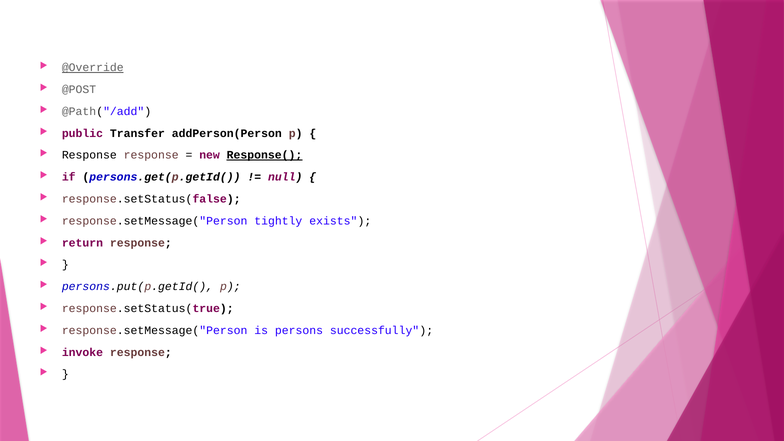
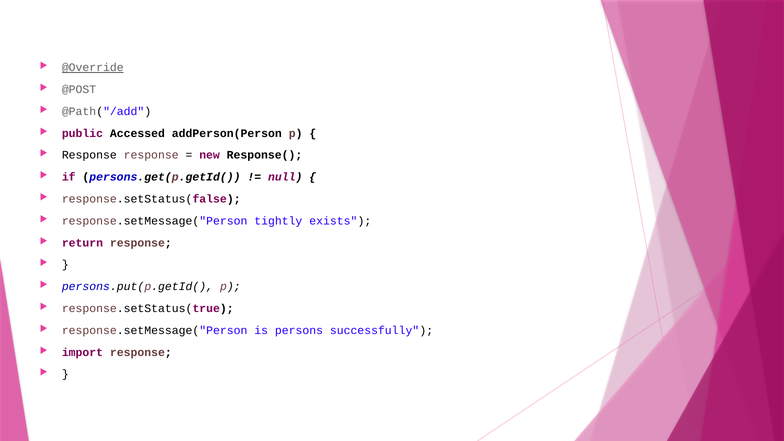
Transfer: Transfer -> Accessed
Response( underline: present -> none
invoke: invoke -> import
